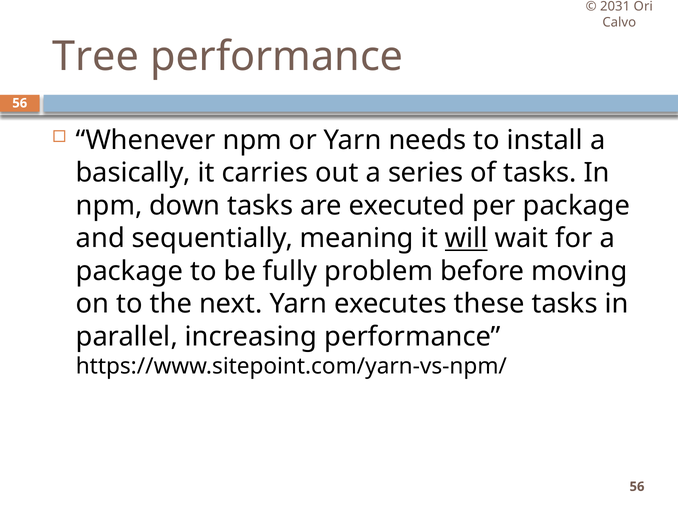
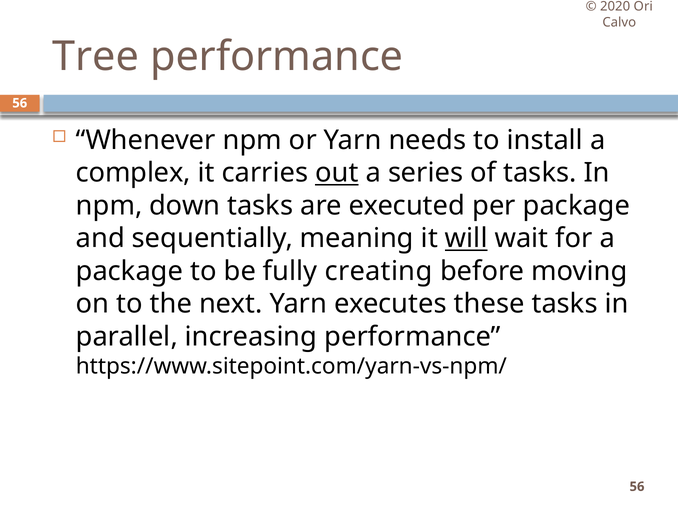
2031: 2031 -> 2020
basically: basically -> complex
out underline: none -> present
problem: problem -> creating
